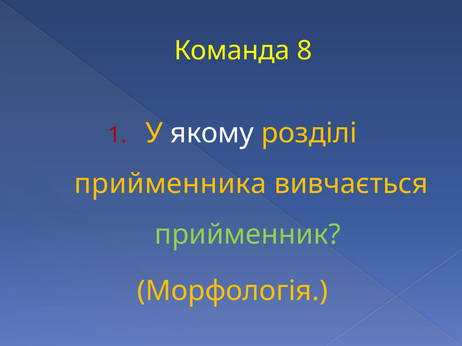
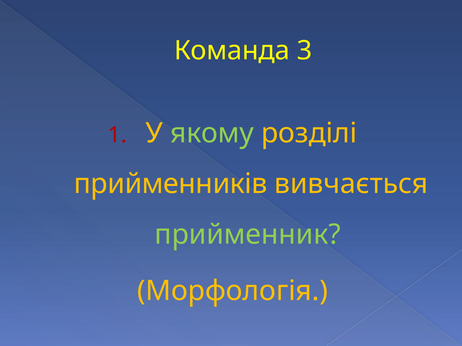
8: 8 -> 3
якому colour: white -> light green
прийменника: прийменника -> прийменників
